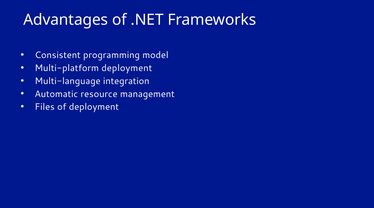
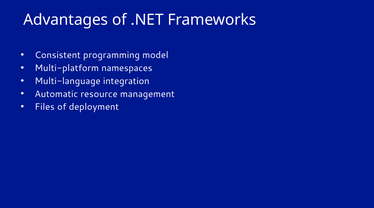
Multi-platform deployment: deployment -> namespaces
